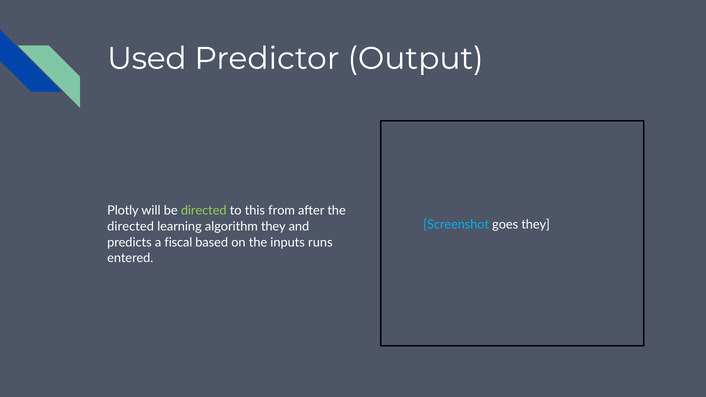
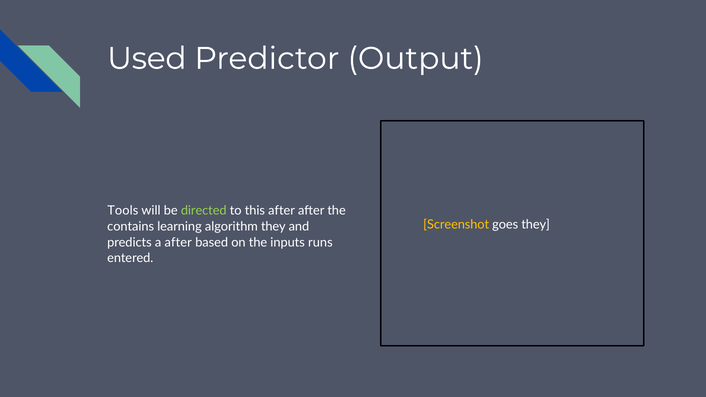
Plotly: Plotly -> Tools
this from: from -> after
Screenshot colour: light blue -> yellow
directed at (131, 227): directed -> contains
a fiscal: fiscal -> after
